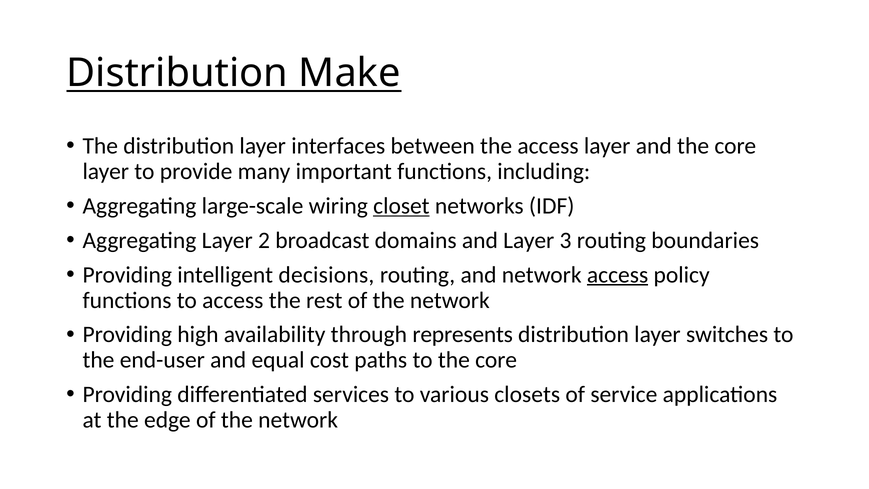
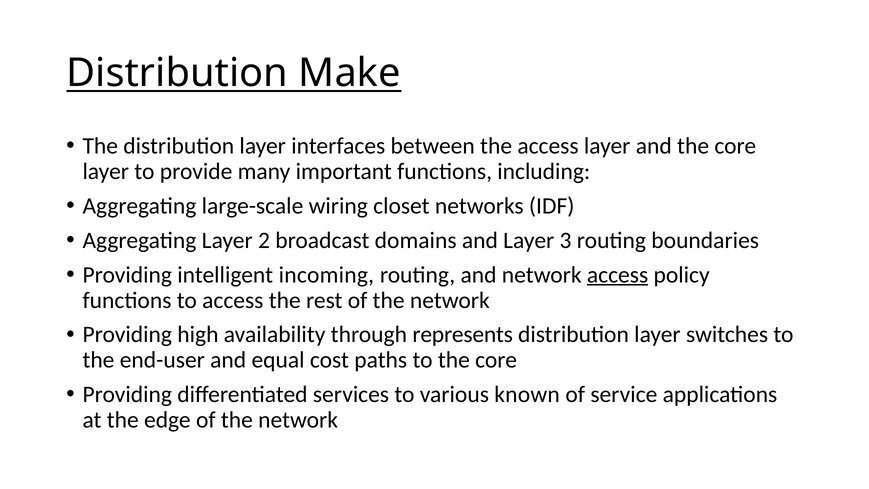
closet underline: present -> none
decisions: decisions -> incoming
closets: closets -> known
